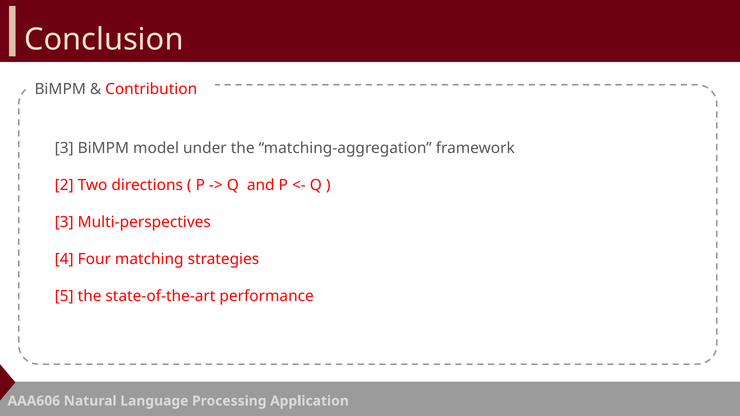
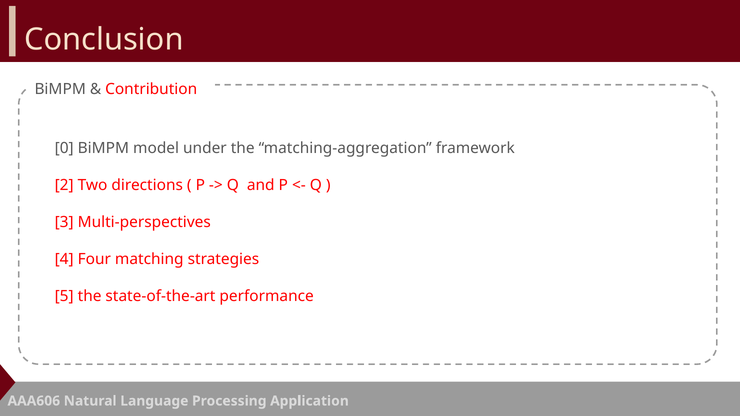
3 at (64, 148): 3 -> 0
